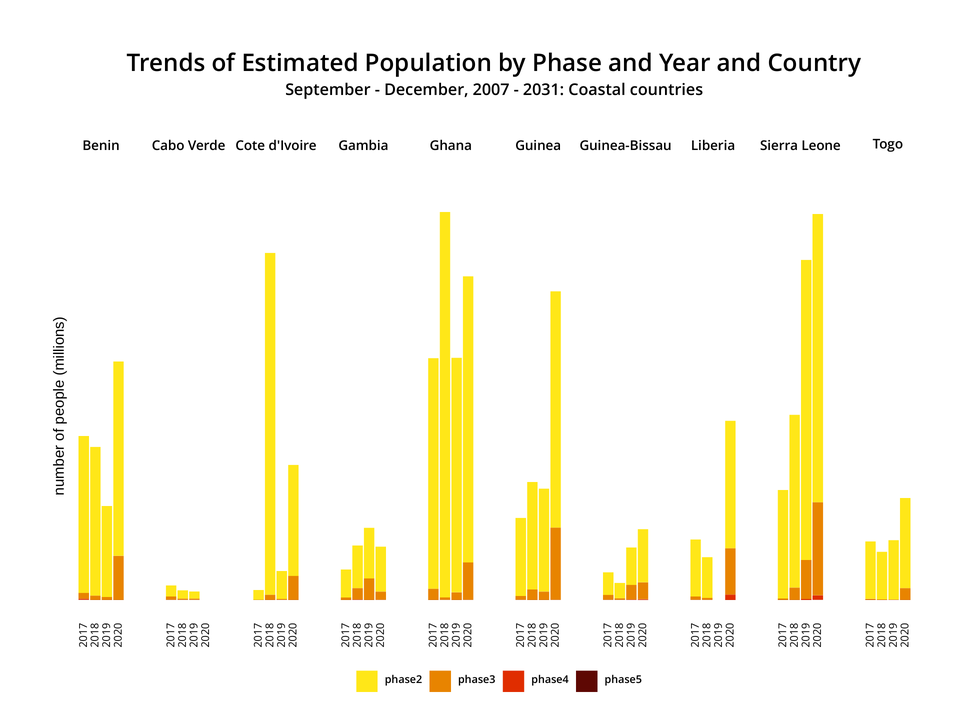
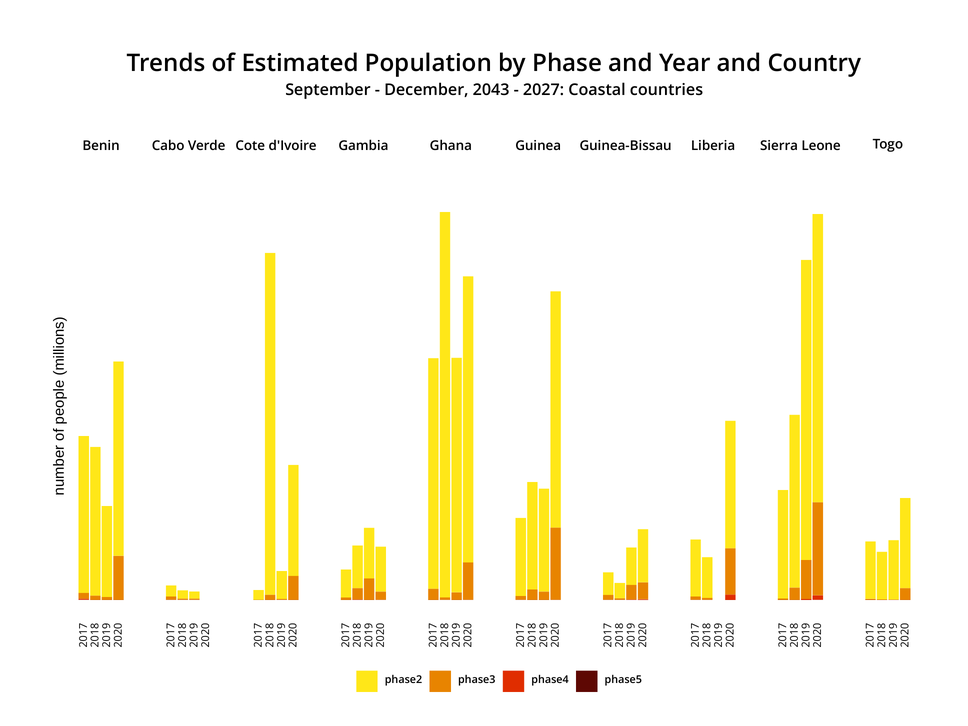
2007: 2007 -> 2043
2031: 2031 -> 2027
